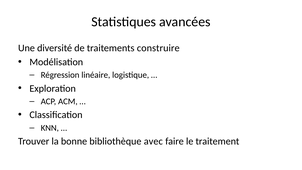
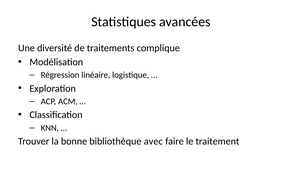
construire: construire -> complique
